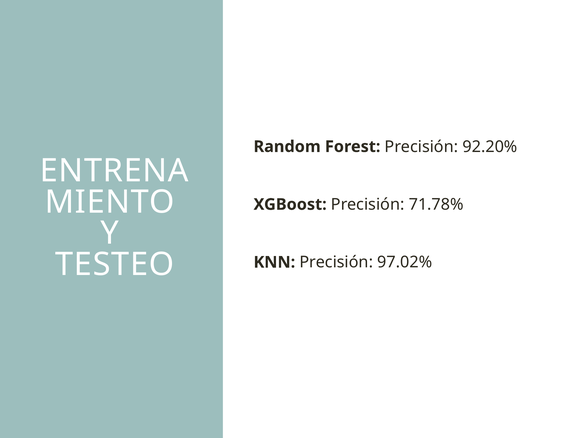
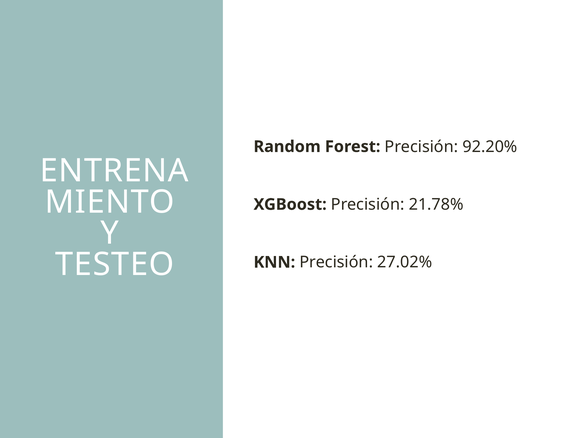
71.78%: 71.78% -> 21.78%
97.02%: 97.02% -> 27.02%
